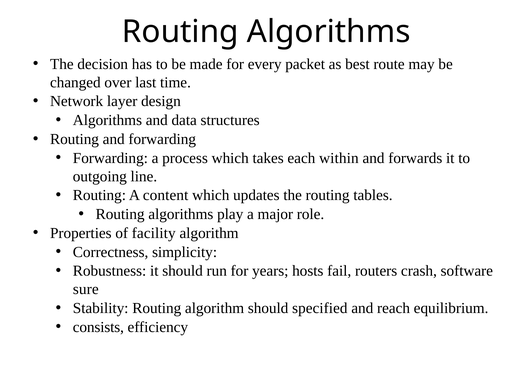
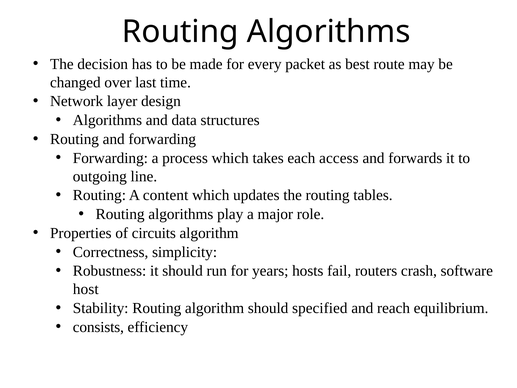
within: within -> access
facility: facility -> circuits
sure: sure -> host
